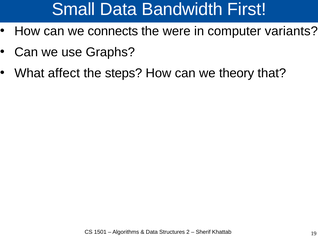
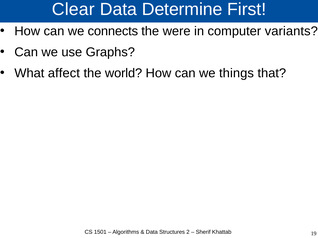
Small: Small -> Clear
Bandwidth: Bandwidth -> Determine
steps: steps -> world
theory: theory -> things
